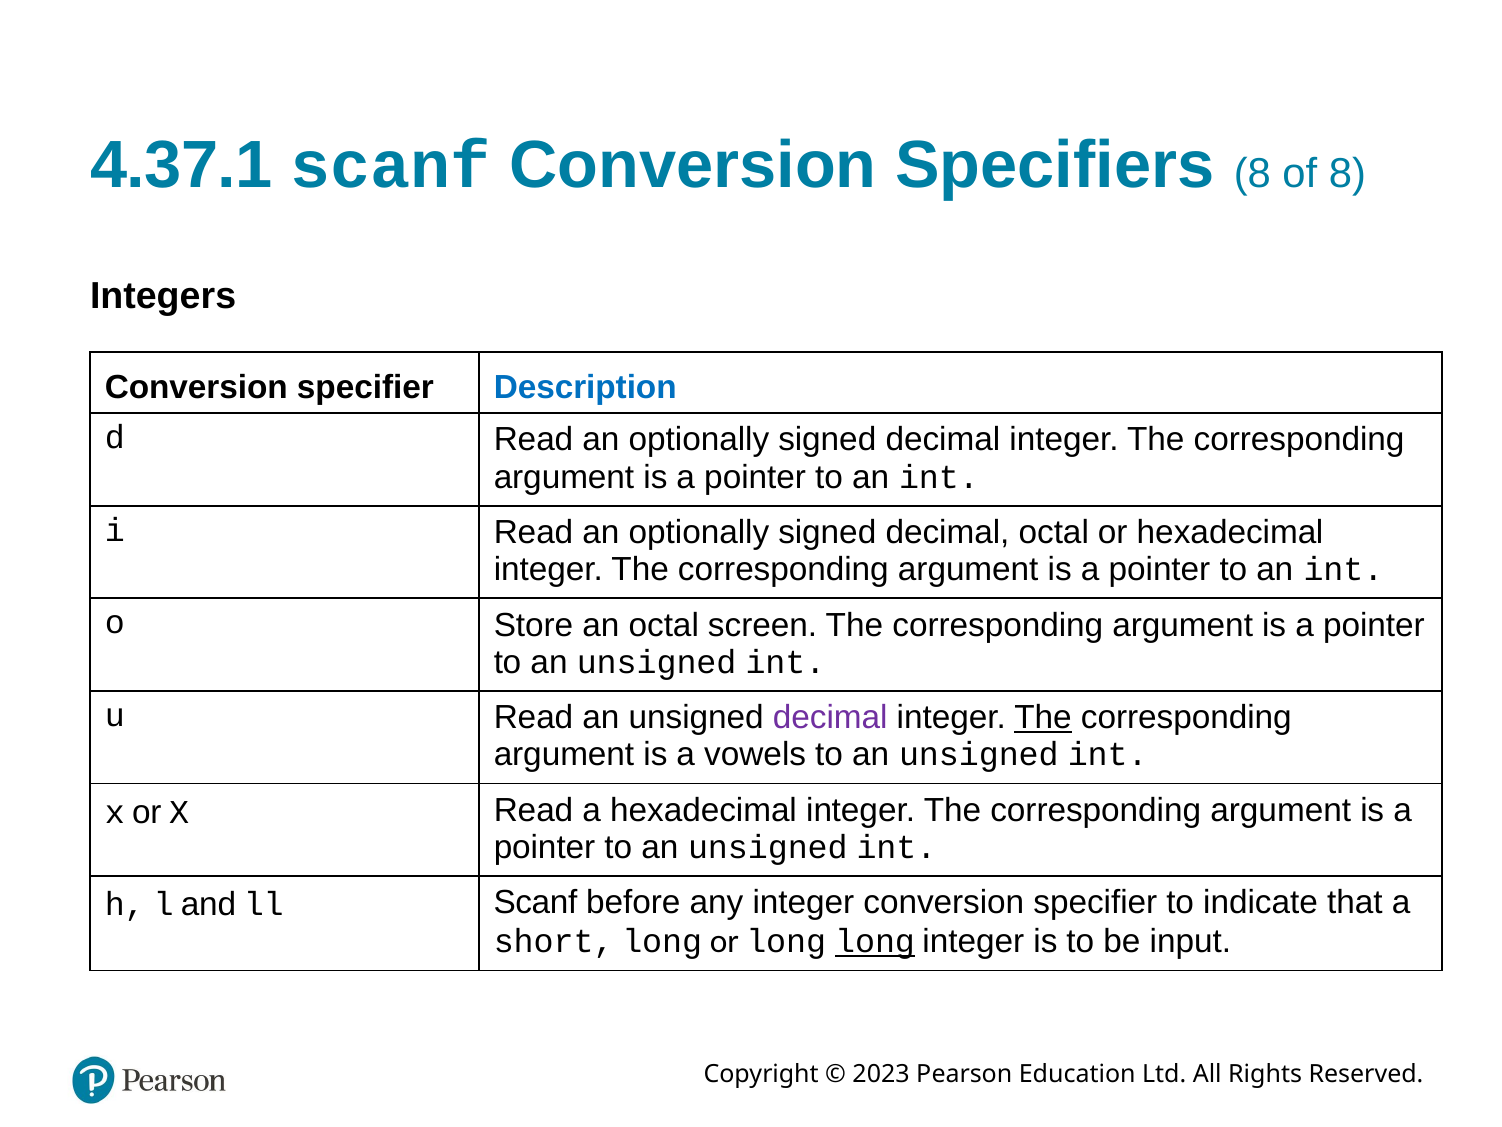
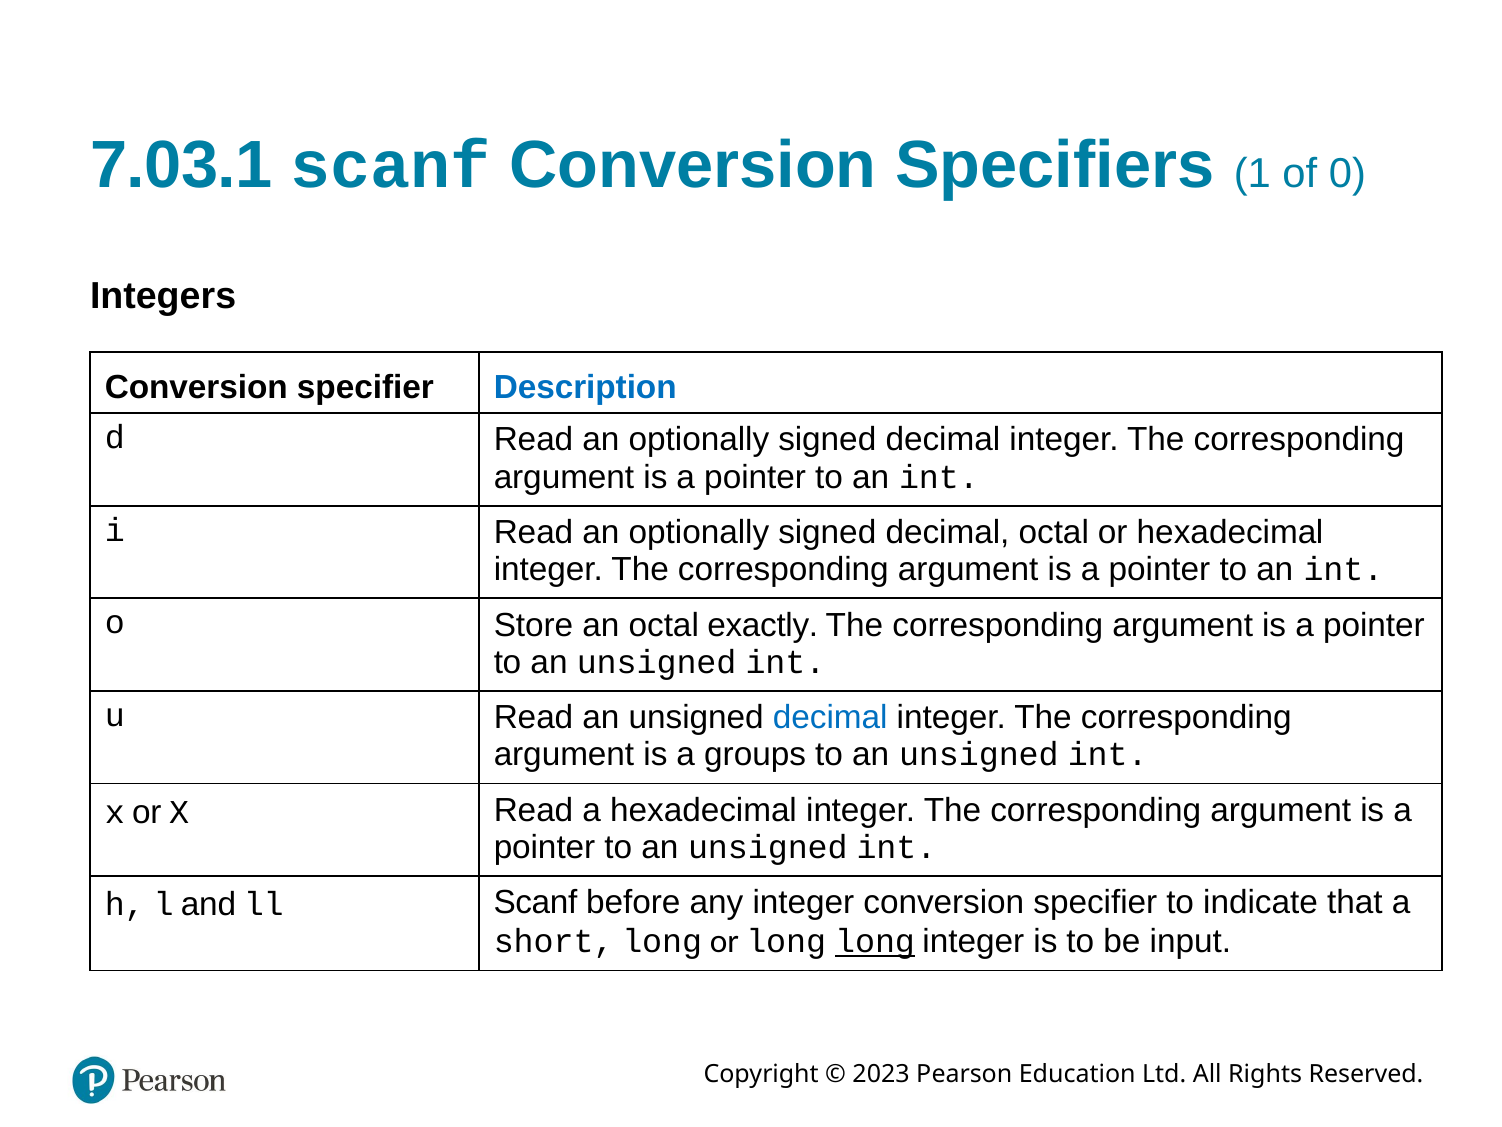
4.37.1: 4.37.1 -> 7.03.1
Specifiers 8: 8 -> 1
of 8: 8 -> 0
screen: screen -> exactly
decimal at (830, 717) colour: purple -> blue
The at (1043, 717) underline: present -> none
vowels: vowels -> groups
